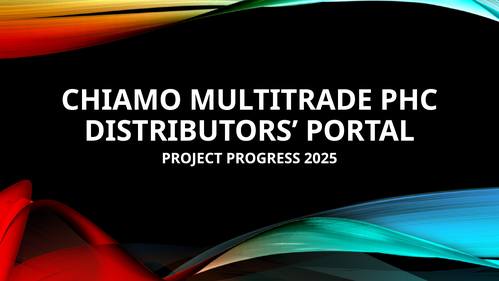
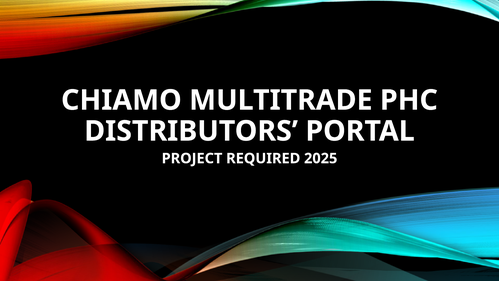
PROGRESS: PROGRESS -> REQUIRED
